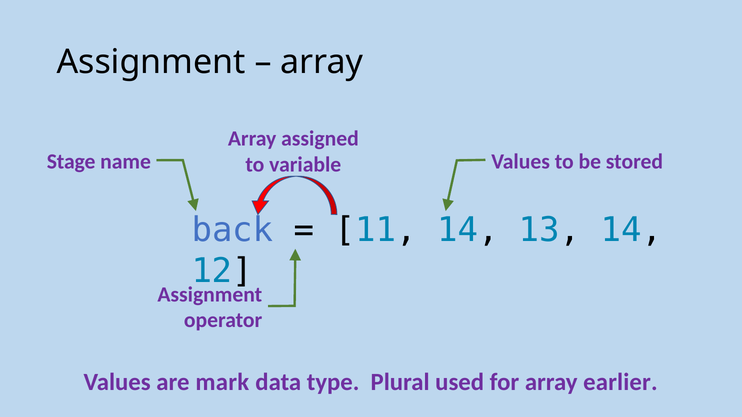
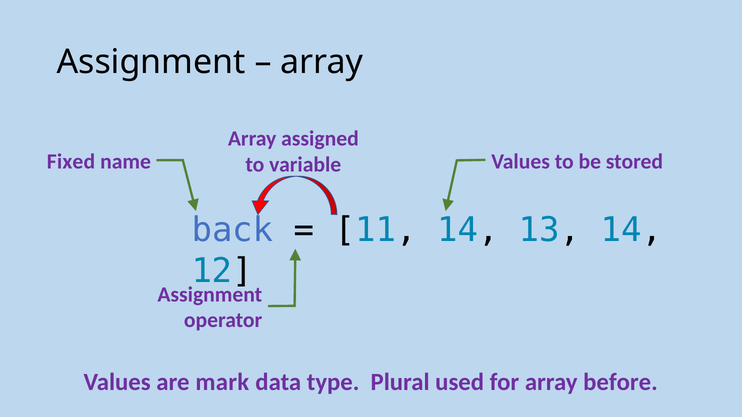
Stage: Stage -> Fixed
earlier: earlier -> before
